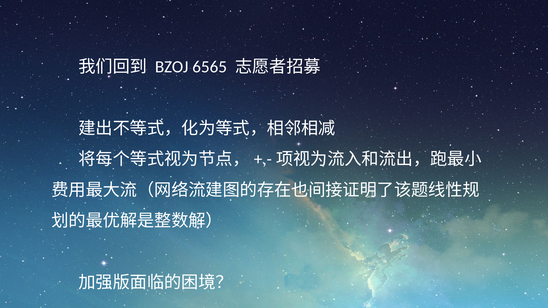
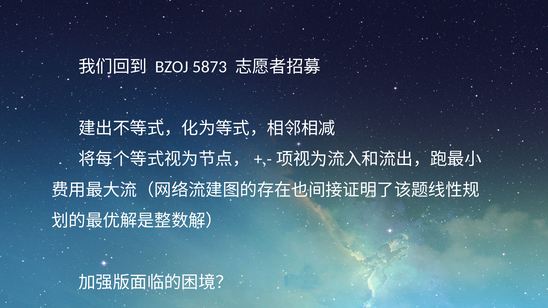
6565: 6565 -> 5873
